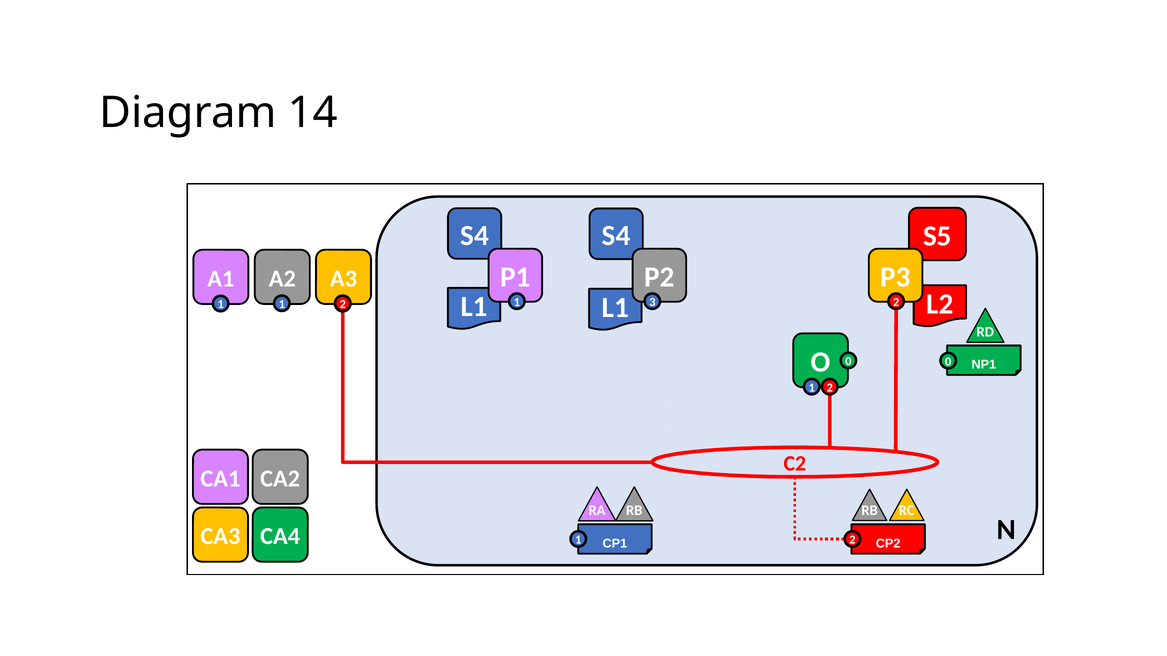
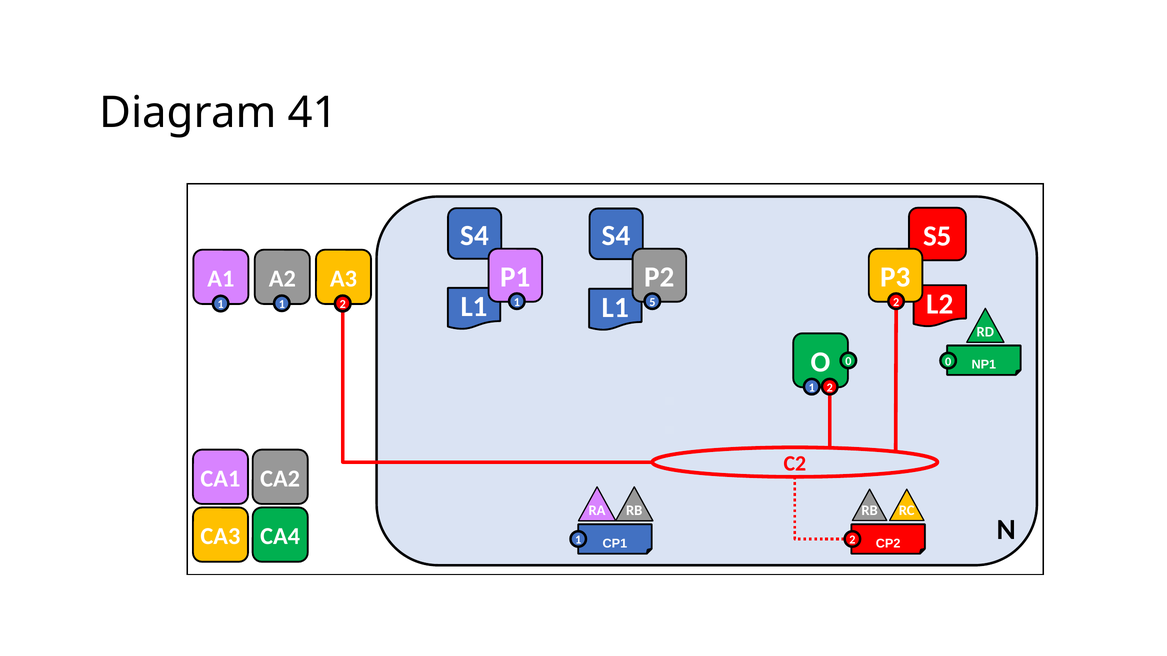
14: 14 -> 41
3: 3 -> 5
